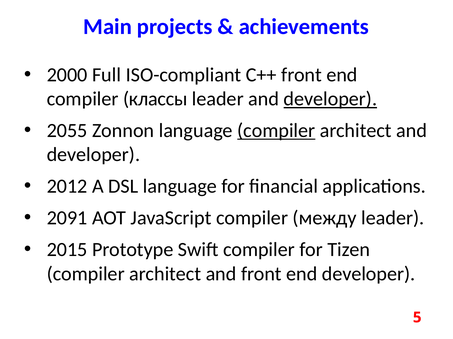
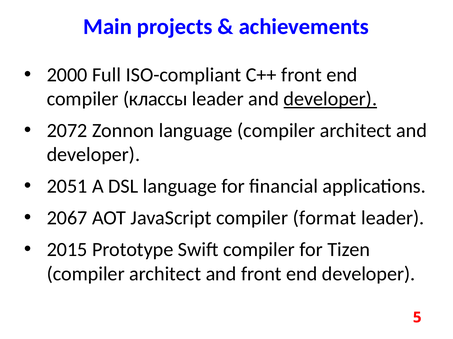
2055: 2055 -> 2072
compiler at (276, 131) underline: present -> none
2012: 2012 -> 2051
2091: 2091 -> 2067
между: между -> format
